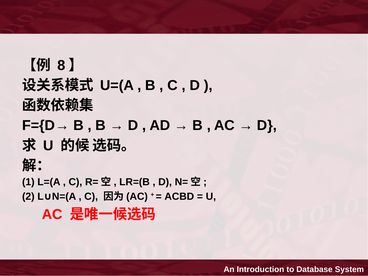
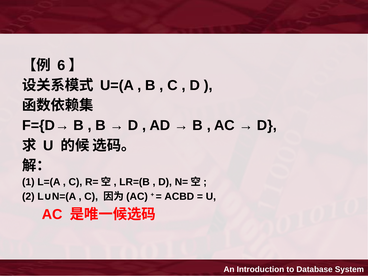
8: 8 -> 6
